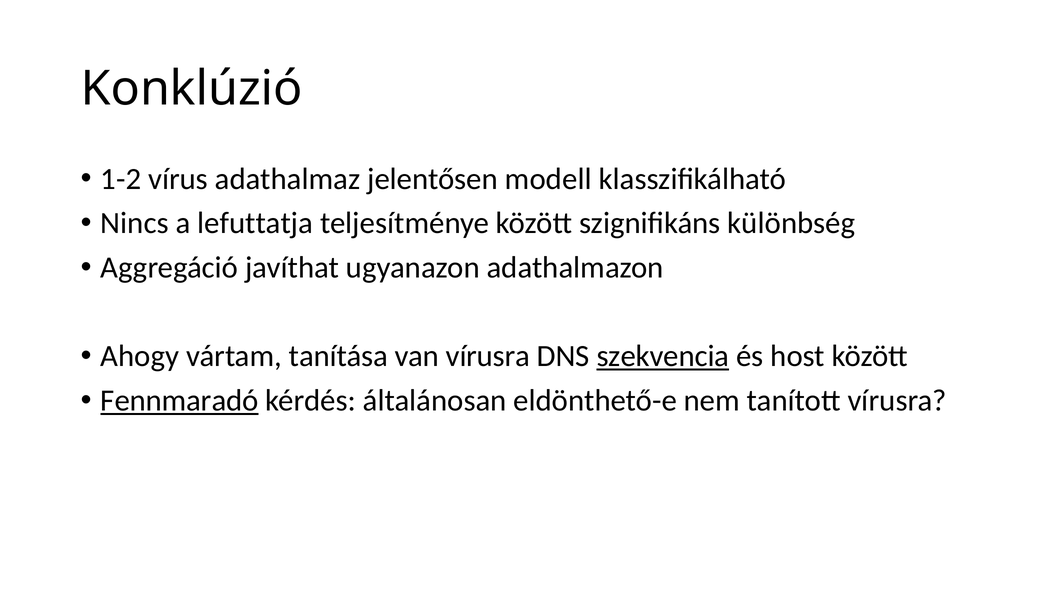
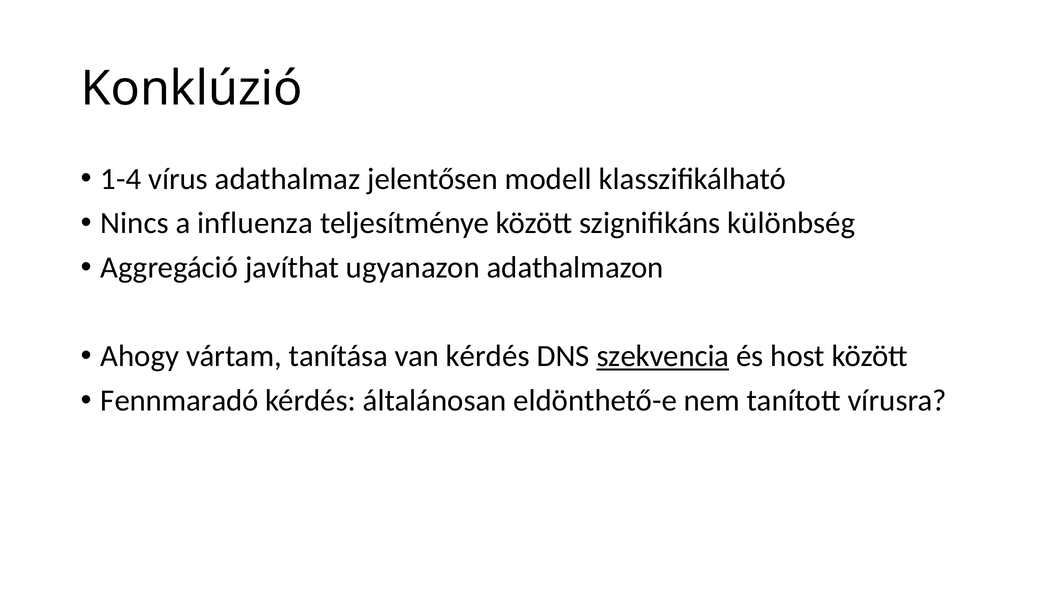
1-2: 1-2 -> 1-4
lefuttatja: lefuttatja -> influenza
van vírusra: vírusra -> kérdés
Fennmaradó underline: present -> none
